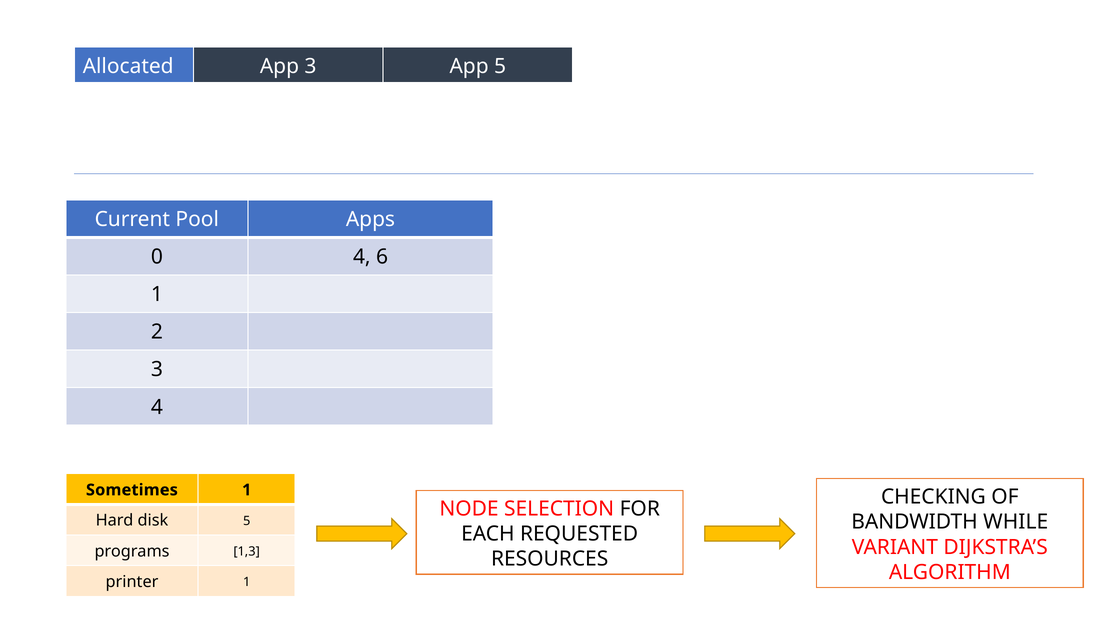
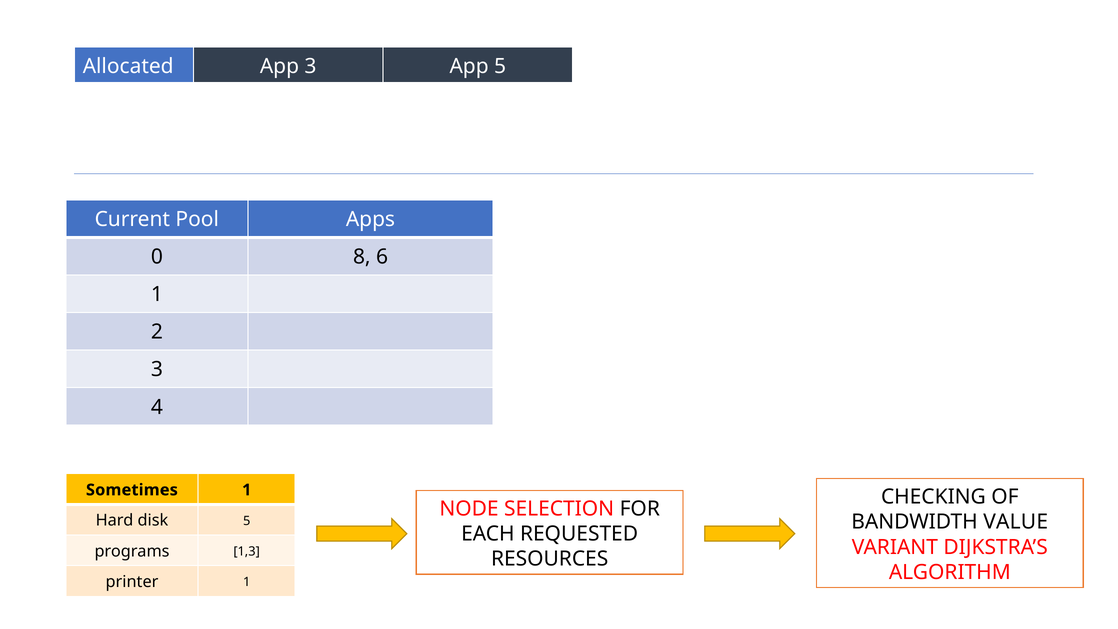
0 4: 4 -> 8
WHILE: WHILE -> VALUE
